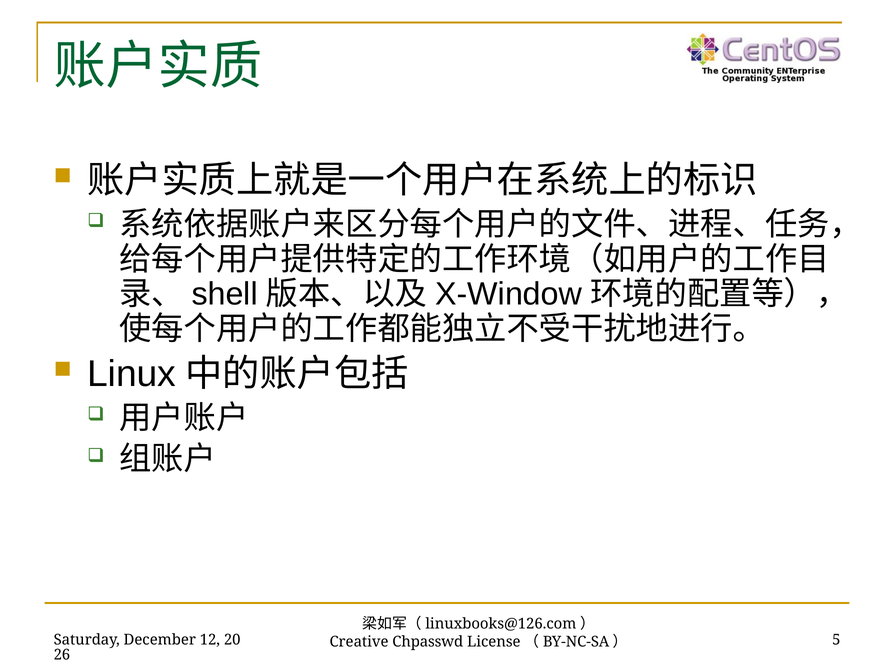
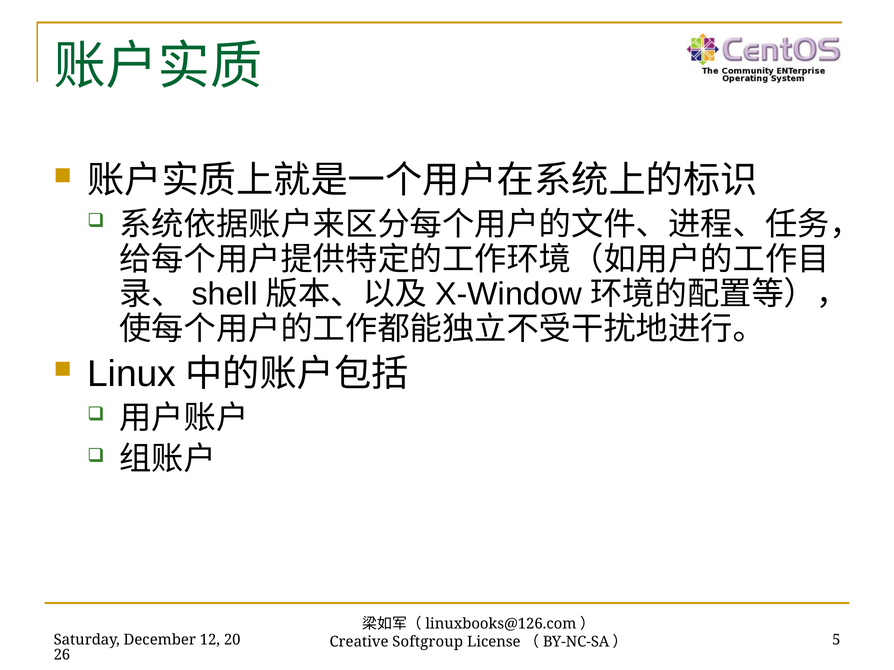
Chpasswd: Chpasswd -> Softgroup
